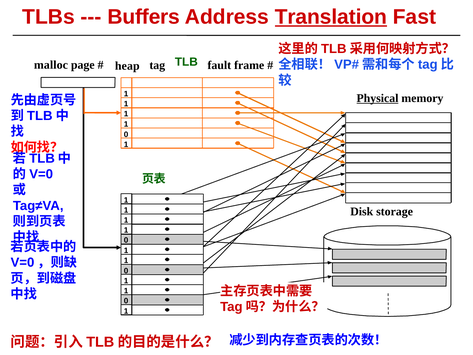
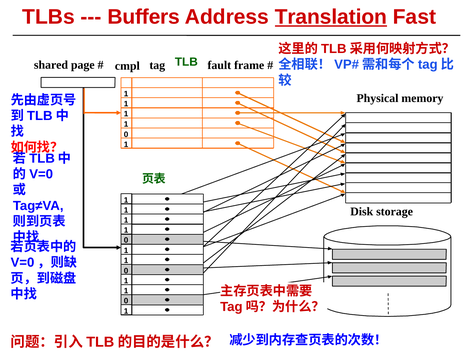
malloc: malloc -> shared
heap: heap -> cmpl
Physical underline: present -> none
